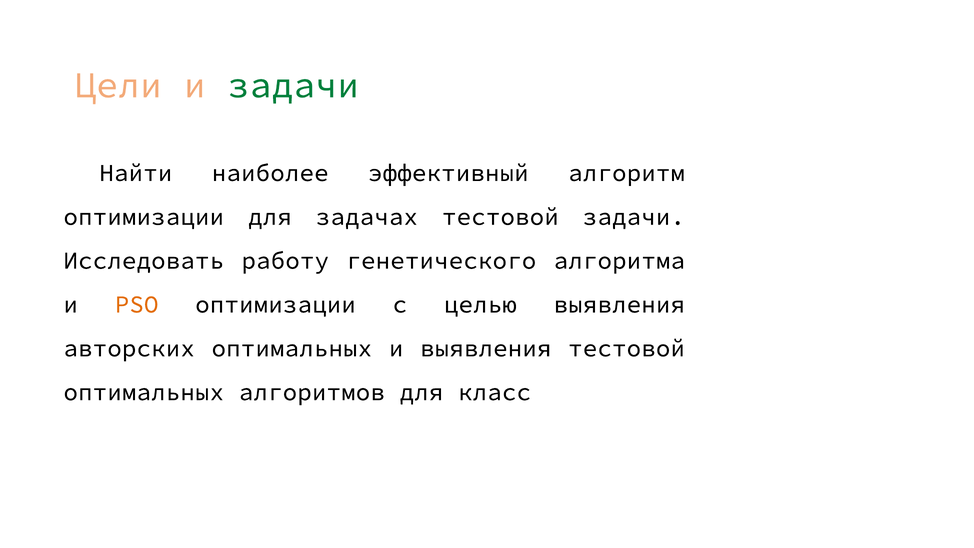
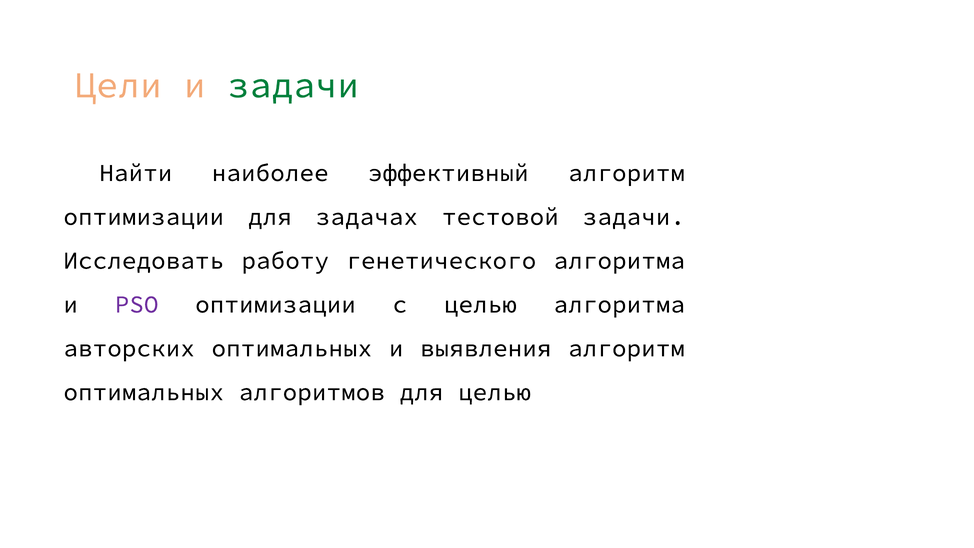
PSO colour: orange -> purple
целью выявления: выявления -> алгоритма
выявления тестовой: тестовой -> алгоритм
для класс: класс -> целью
